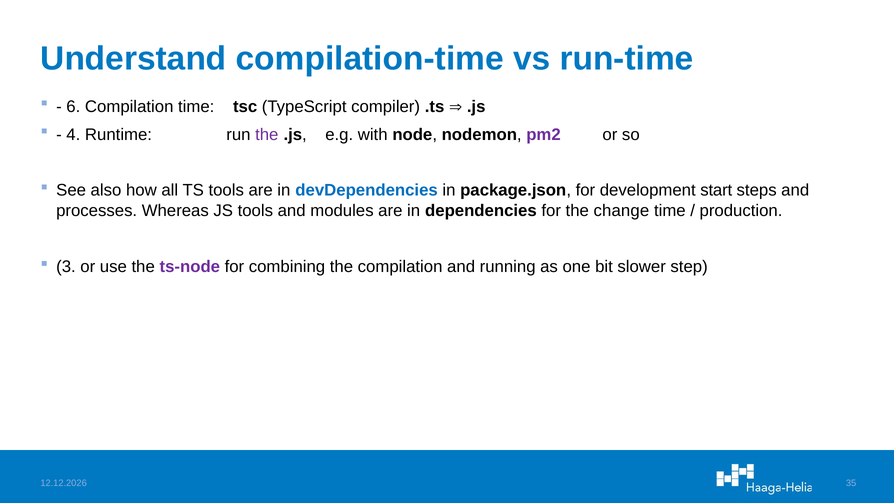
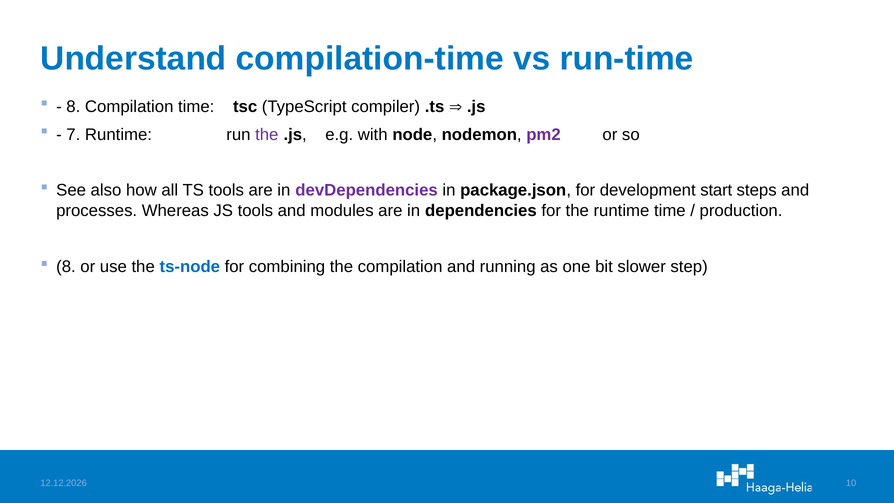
6 at (73, 107): 6 -> 8
4: 4 -> 7
devDependencies colour: blue -> purple
the change: change -> runtime
3 at (66, 267): 3 -> 8
ts-node colour: purple -> blue
35: 35 -> 10
